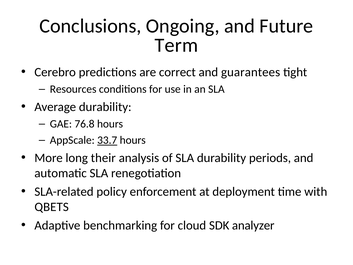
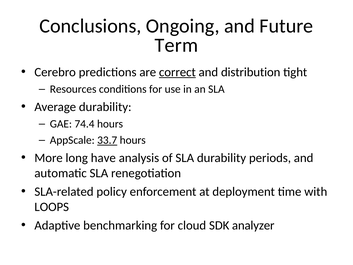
correct underline: none -> present
guarantees: guarantees -> distribution
76.8: 76.8 -> 74.4
their: their -> have
QBETS: QBETS -> LOOPS
